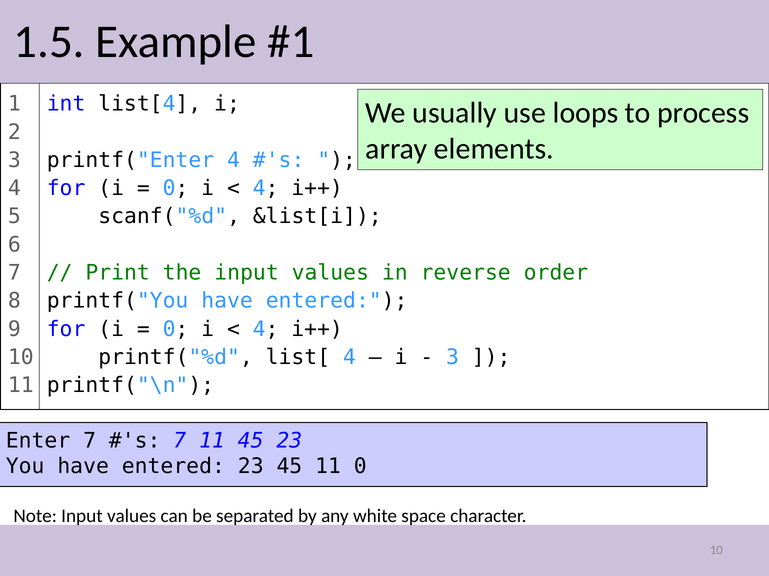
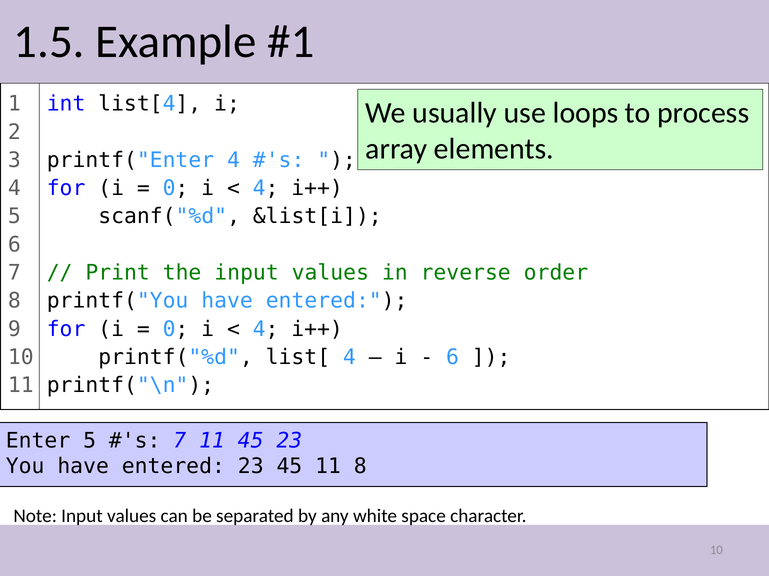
3 at (452, 358): 3 -> 6
Enter 7: 7 -> 5
11 0: 0 -> 8
